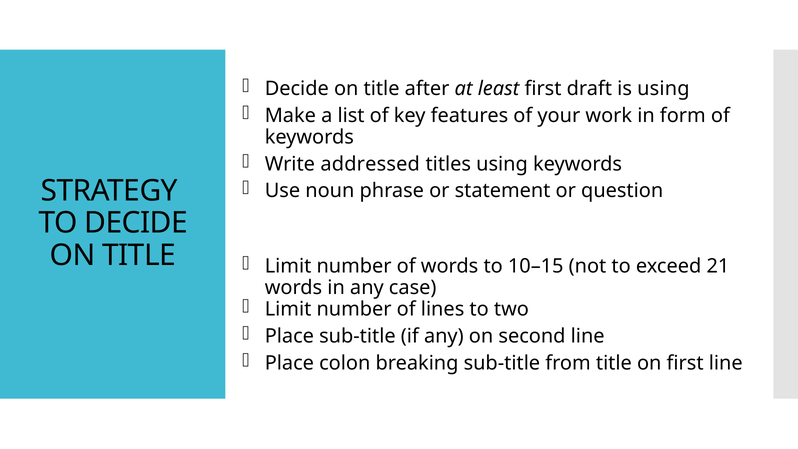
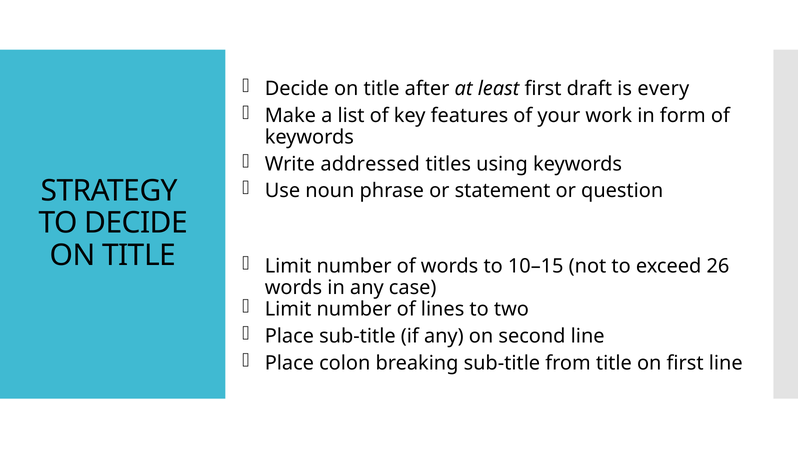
is using: using -> every
21: 21 -> 26
